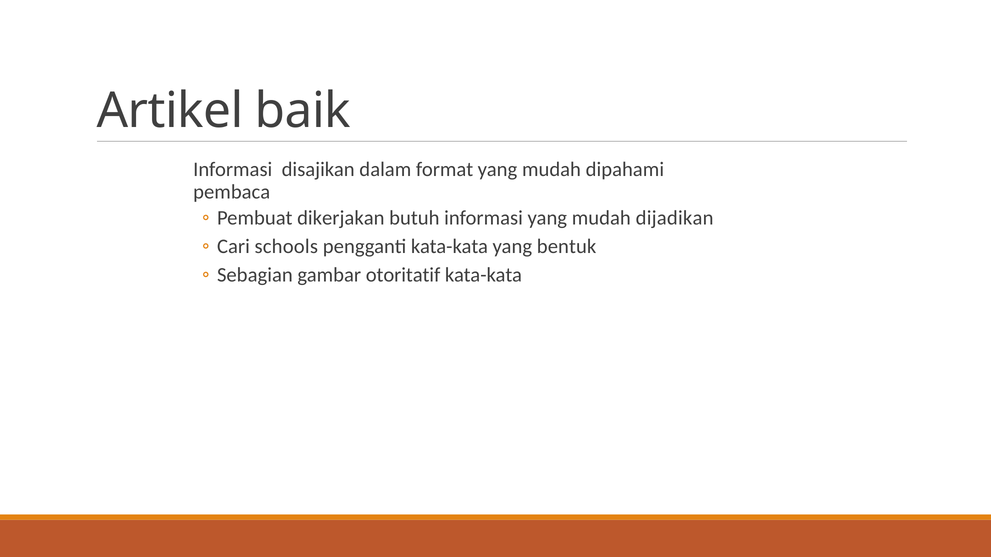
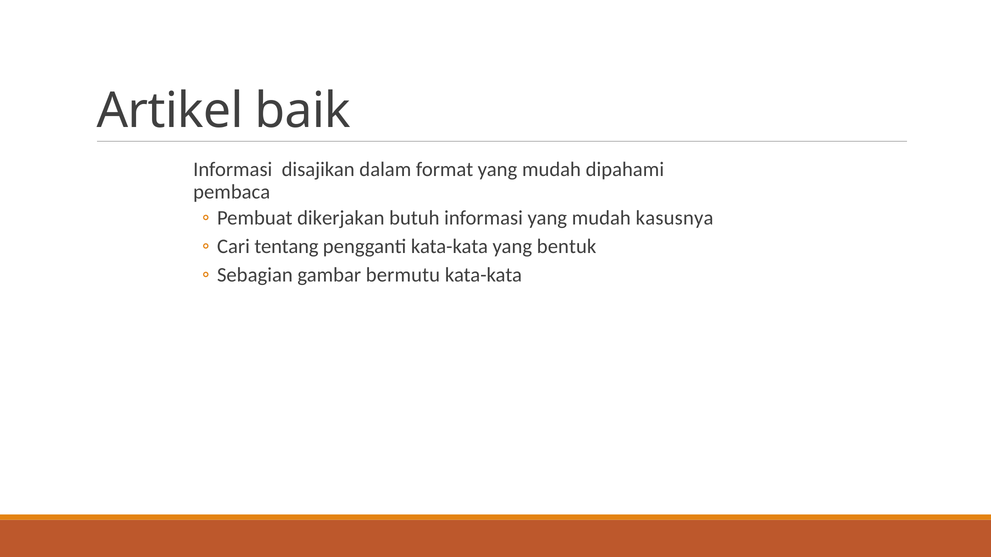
dijadikan: dijadikan -> kasusnya
schools: schools -> tentang
otoritatif: otoritatif -> bermutu
